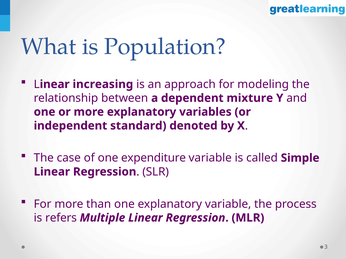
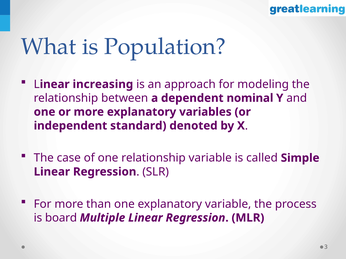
mixture: mixture -> nominal
one expenditure: expenditure -> relationship
refers: refers -> board
